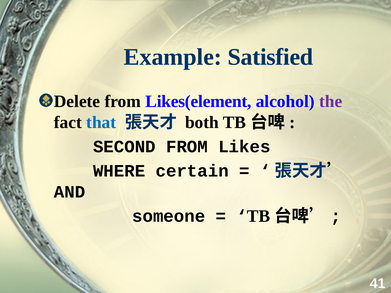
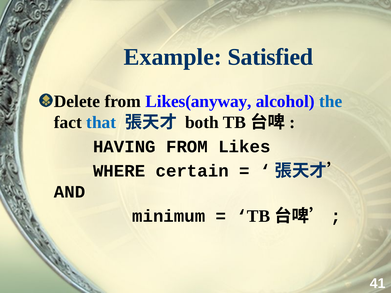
Likes(element: Likes(element -> Likes(anyway
the colour: purple -> blue
SECOND: SECOND -> HAVING
someone: someone -> minimum
